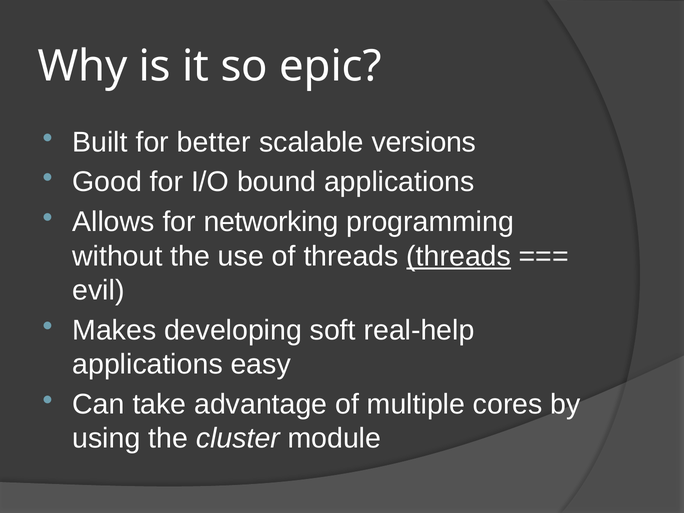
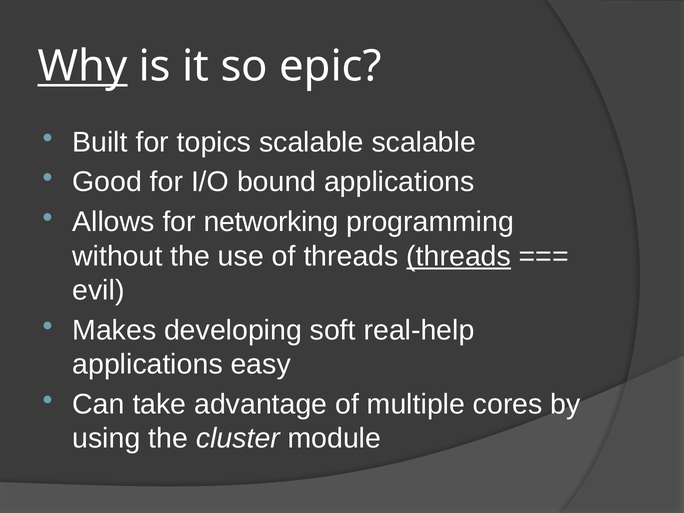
Why underline: none -> present
better: better -> topics
scalable versions: versions -> scalable
